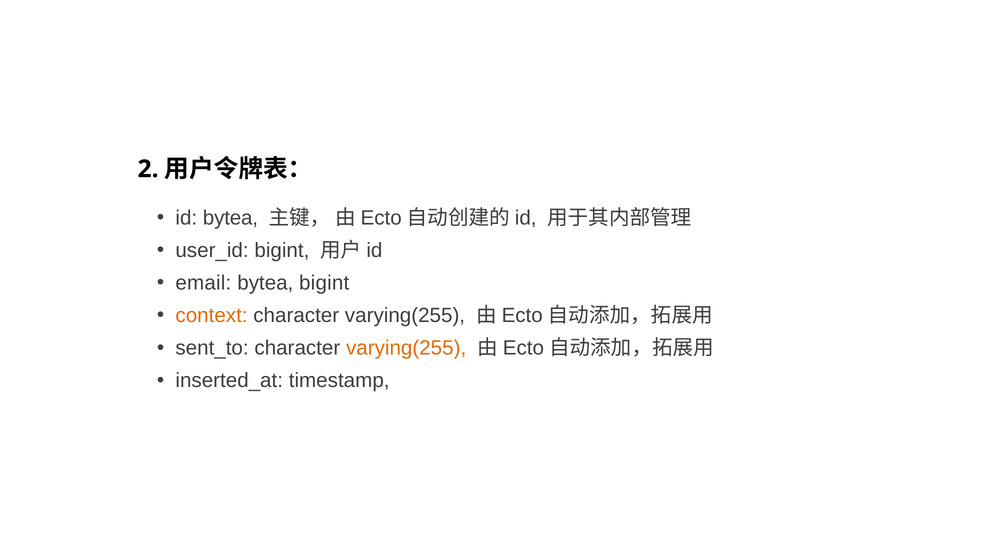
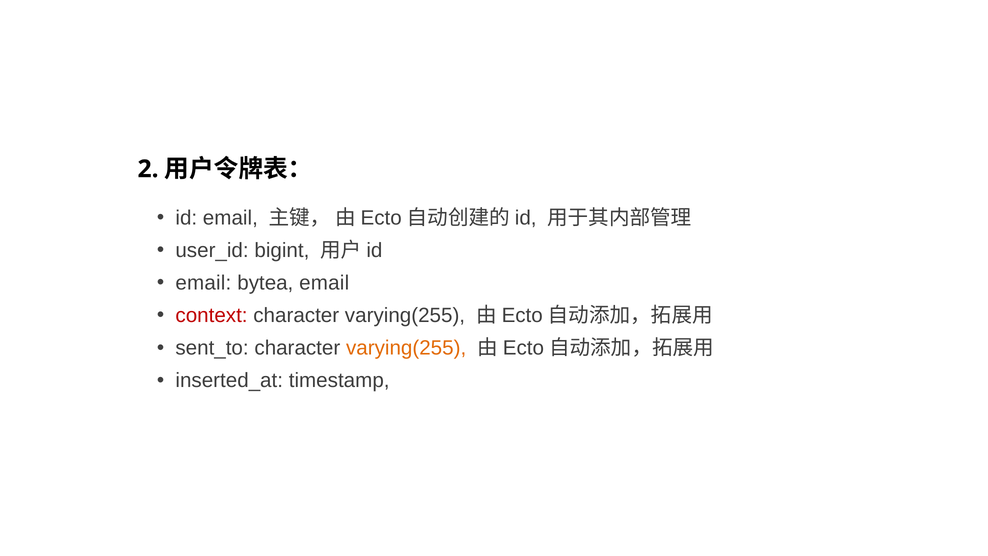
id bytea: bytea -> email
bytea bigint: bigint -> email
context colour: orange -> red
